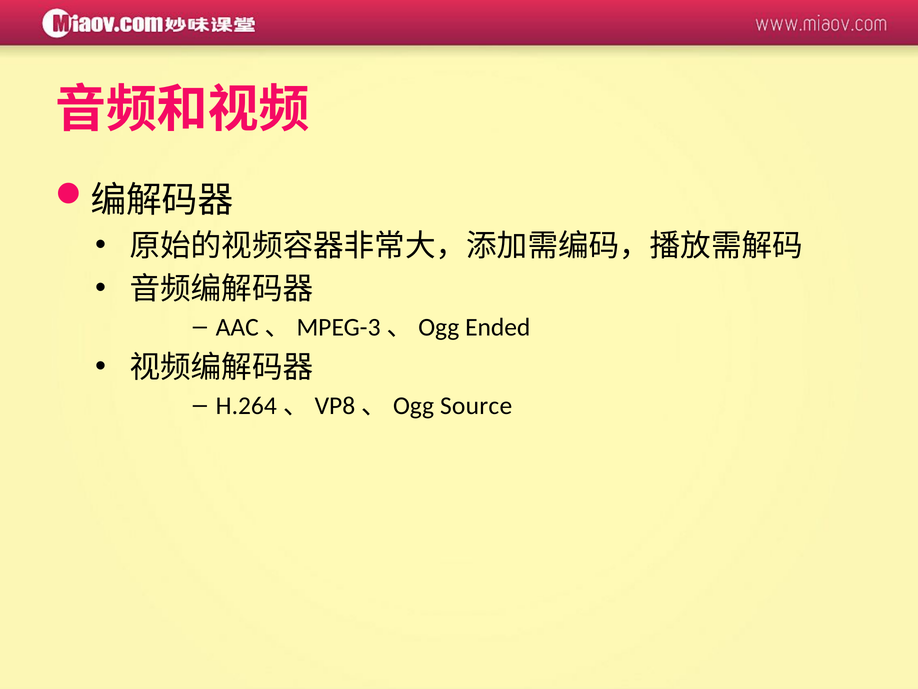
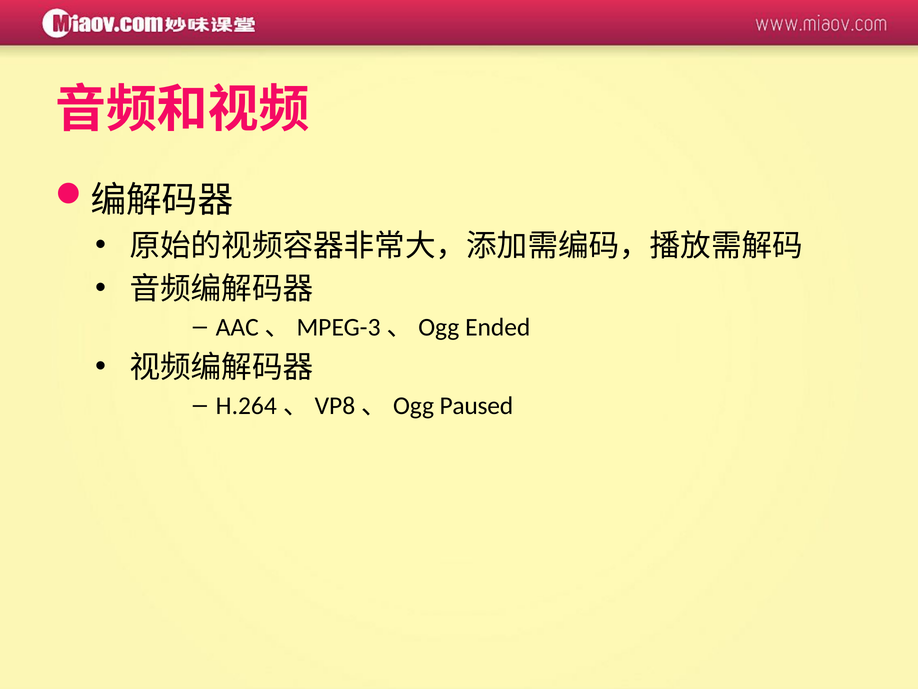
Source: Source -> Paused
